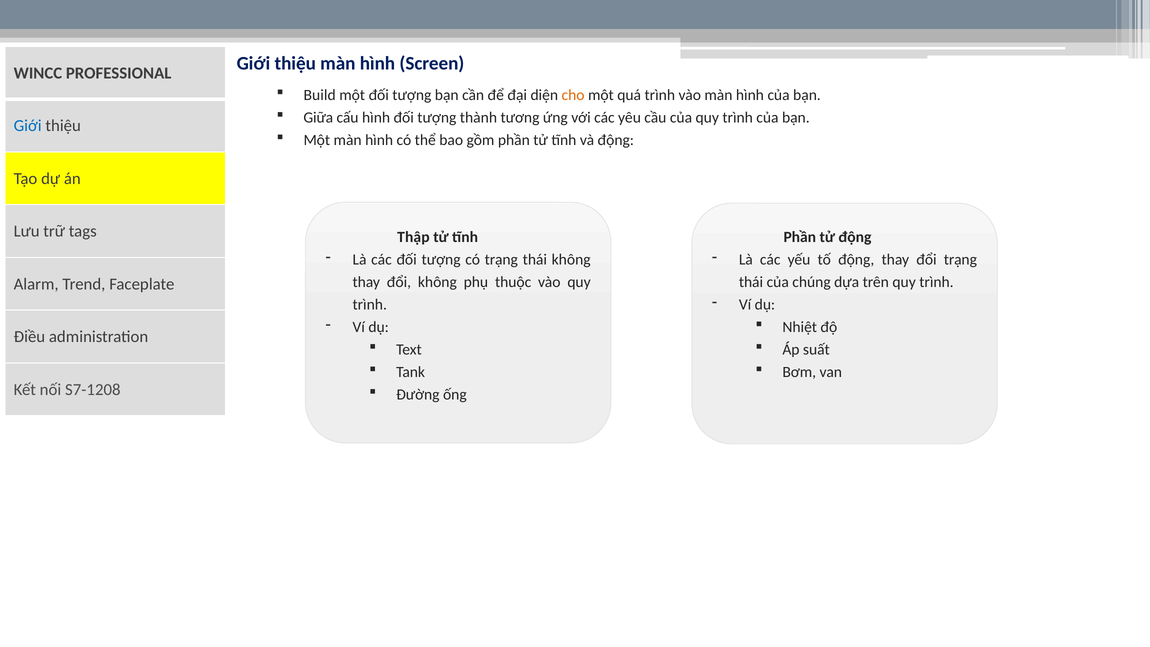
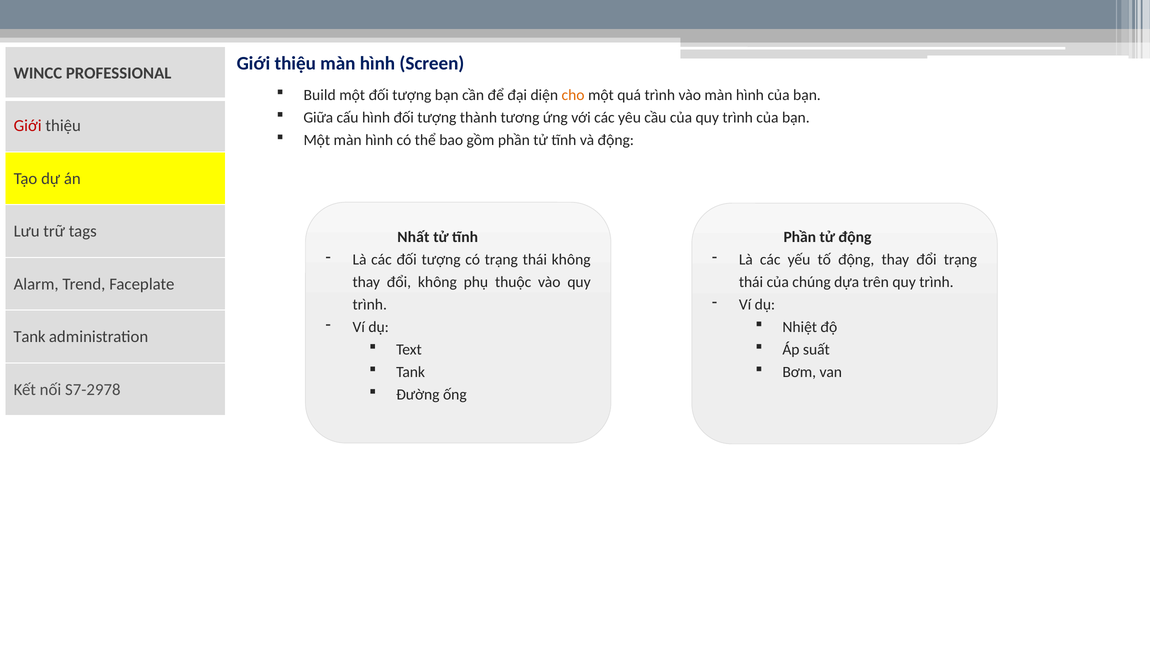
Giới at (28, 126) colour: blue -> red
Thập: Thập -> Nhất
Điều at (29, 337): Điều -> Tank
S7-1208: S7-1208 -> S7-2978
